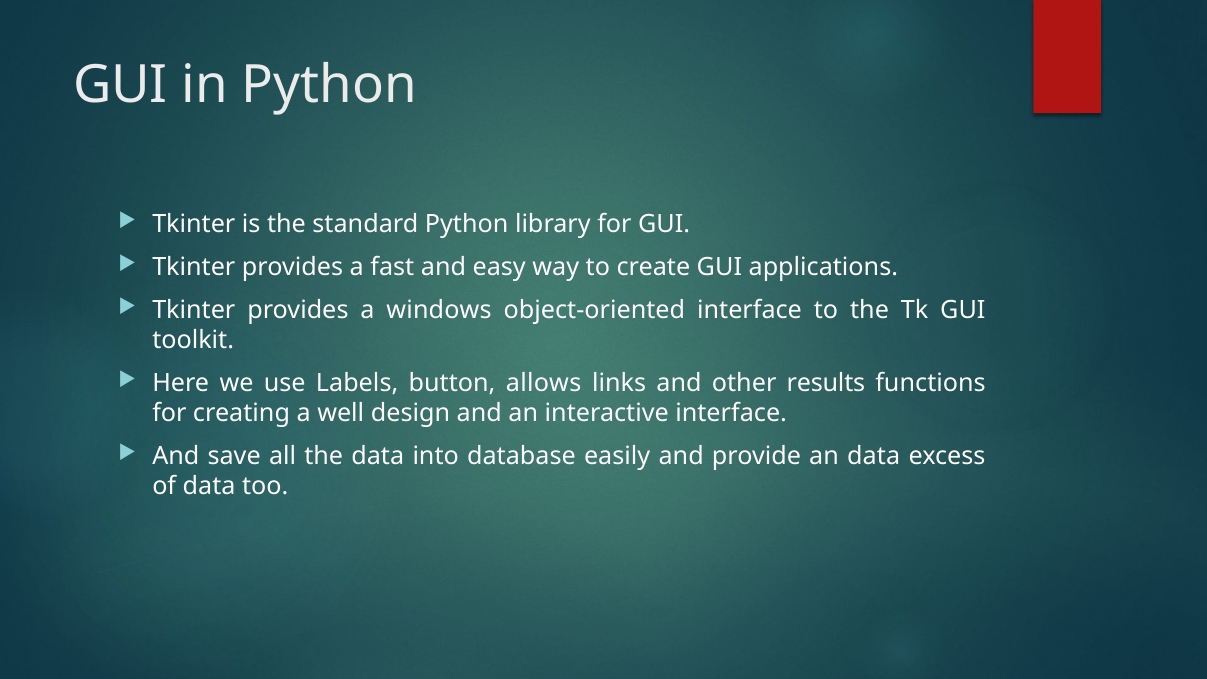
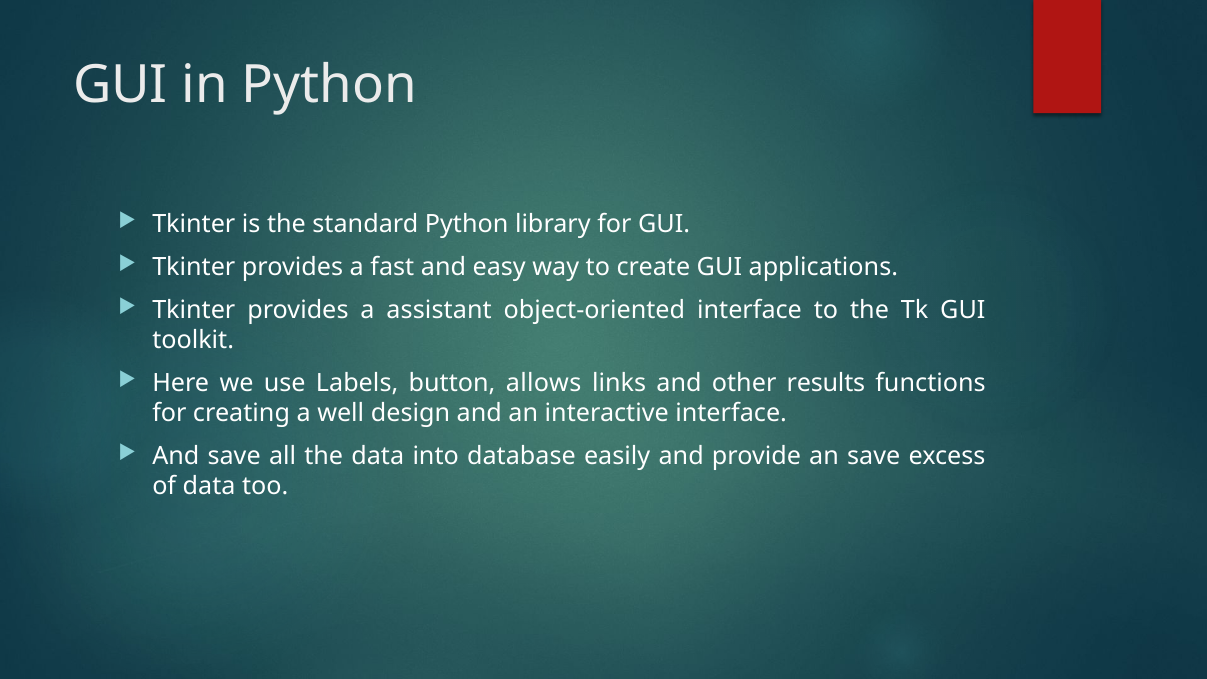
windows: windows -> assistant
an data: data -> save
